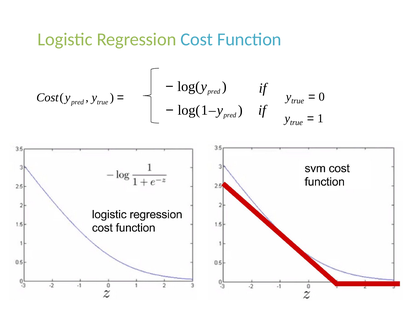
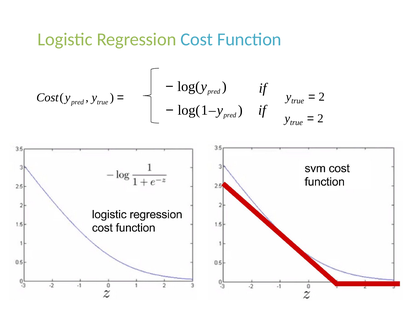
0 at (322, 97): 0 -> 2
1 at (320, 118): 1 -> 2
